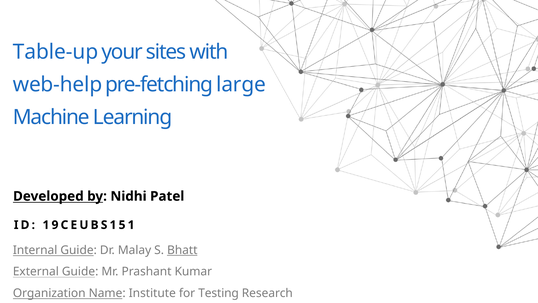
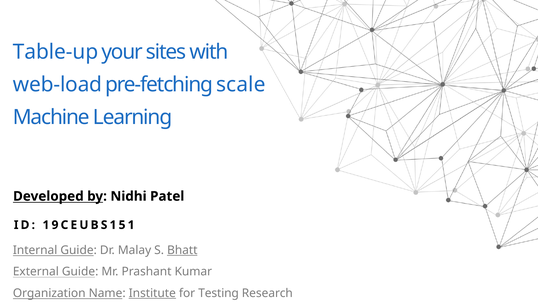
web-help: web-help -> web-load
large: large -> scale
Institute underline: none -> present
